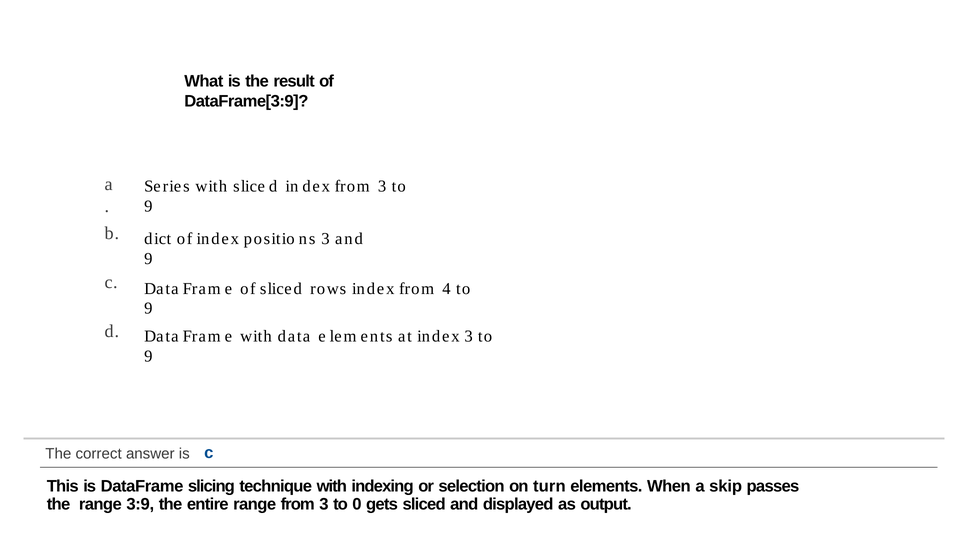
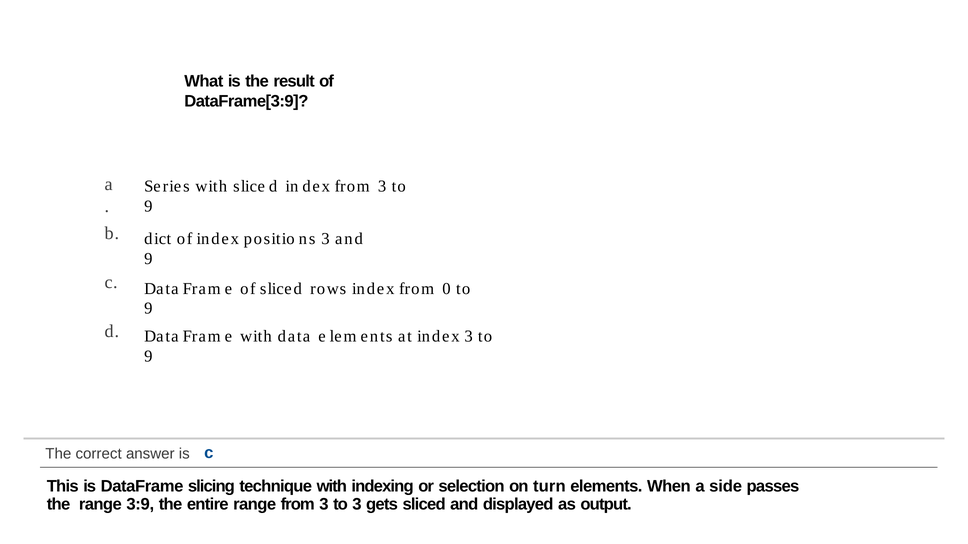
4: 4 -> 0
skip: skip -> side
to 0: 0 -> 3
